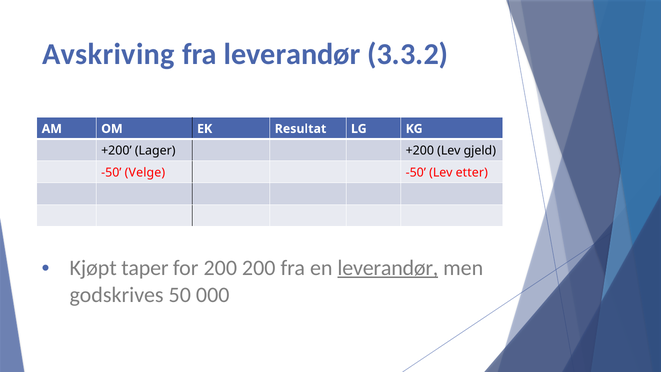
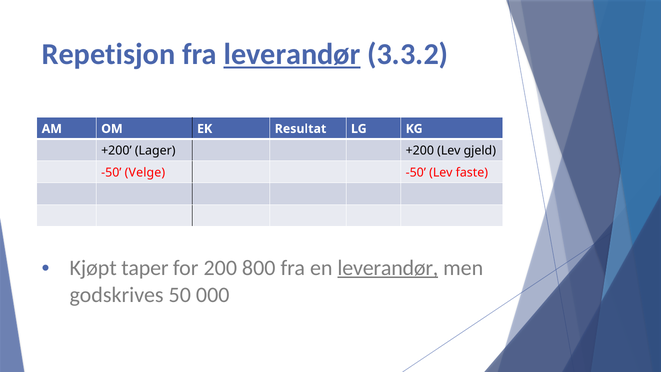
Avskriving: Avskriving -> Repetisjon
leverandør at (292, 54) underline: none -> present
etter: etter -> faste
200 200: 200 -> 800
